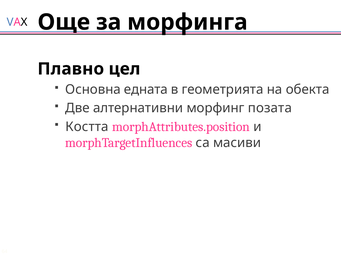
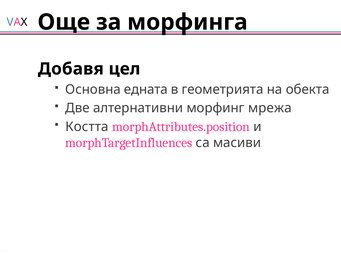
Плавно: Плавно -> Добавя
позата: позата -> мрежа
